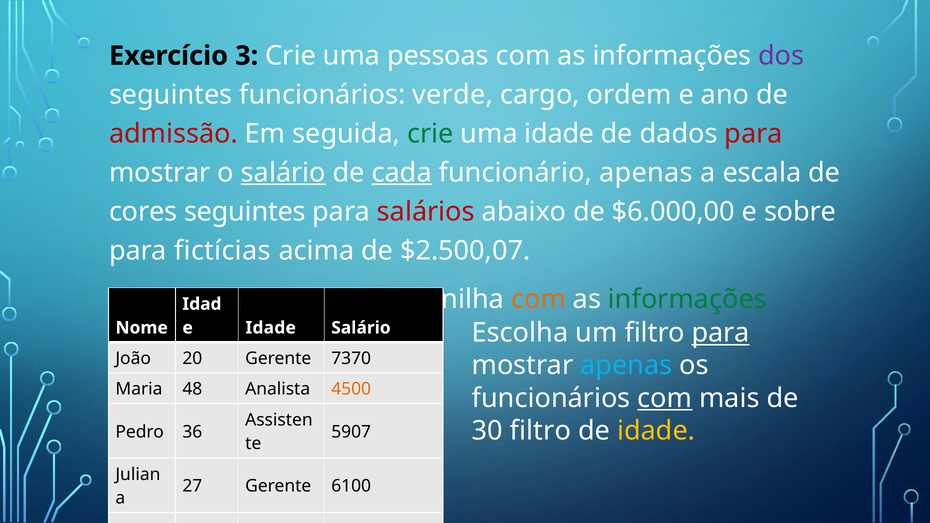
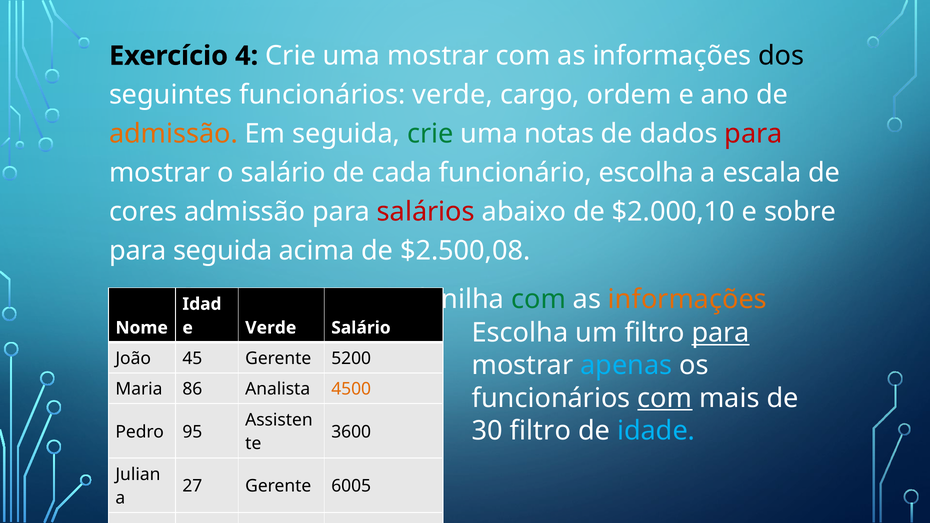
3: 3 -> 4
uma pessoas: pessoas -> mostrar
dos colour: purple -> black
admissão at (173, 134) colour: red -> orange
uma idade: idade -> notas
salário at (283, 173) underline: present -> none
cada underline: present -> none
funcionário apenas: apenas -> escolha
cores seguintes: seguintes -> admissão
$6.000,00: $6.000,00 -> $2.000,10
para fictícias: fictícias -> seguida
$2.500,07: $2.500,07 -> $2.500,08
com at (538, 299) colour: orange -> green
informações at (687, 299) colour: green -> orange
Idade at (271, 328): Idade -> Verde
20: 20 -> 45
7370: 7370 -> 5200
48: 48 -> 86
idade at (656, 431) colour: yellow -> light blue
36: 36 -> 95
5907: 5907 -> 3600
6100: 6100 -> 6005
